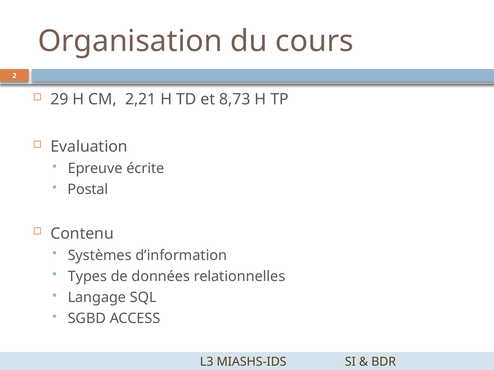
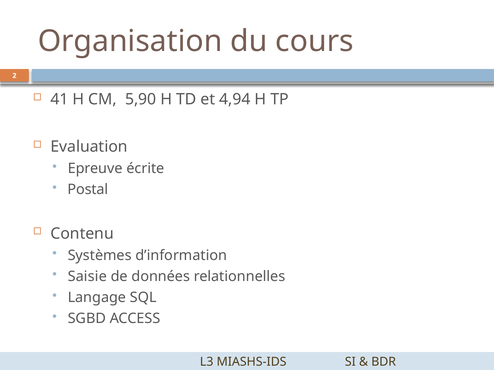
29: 29 -> 41
2,21: 2,21 -> 5,90
8,73: 8,73 -> 4,94
Types: Types -> Saisie
